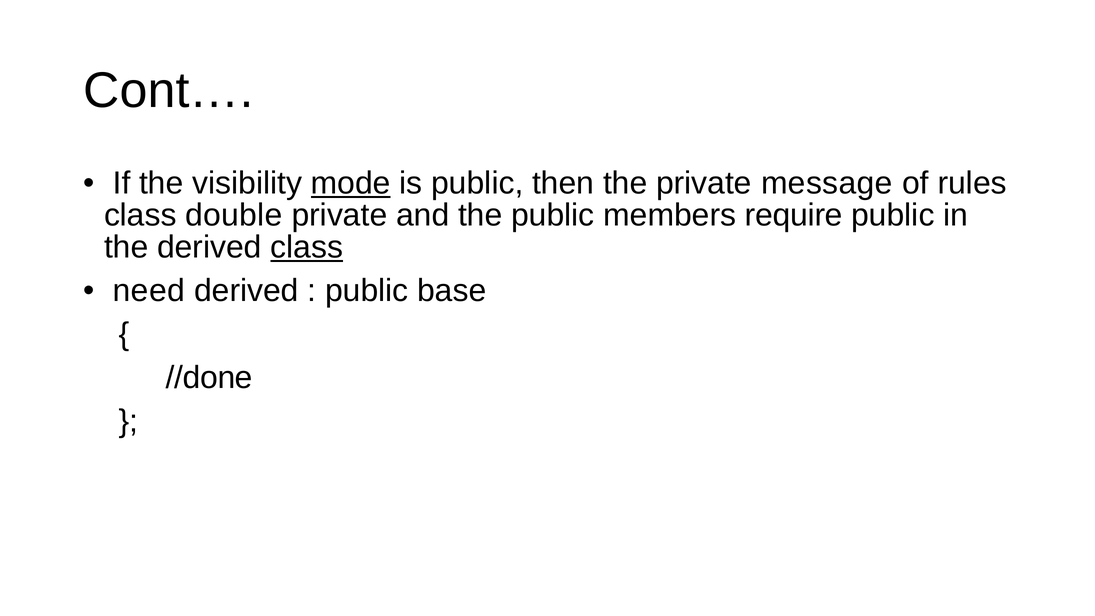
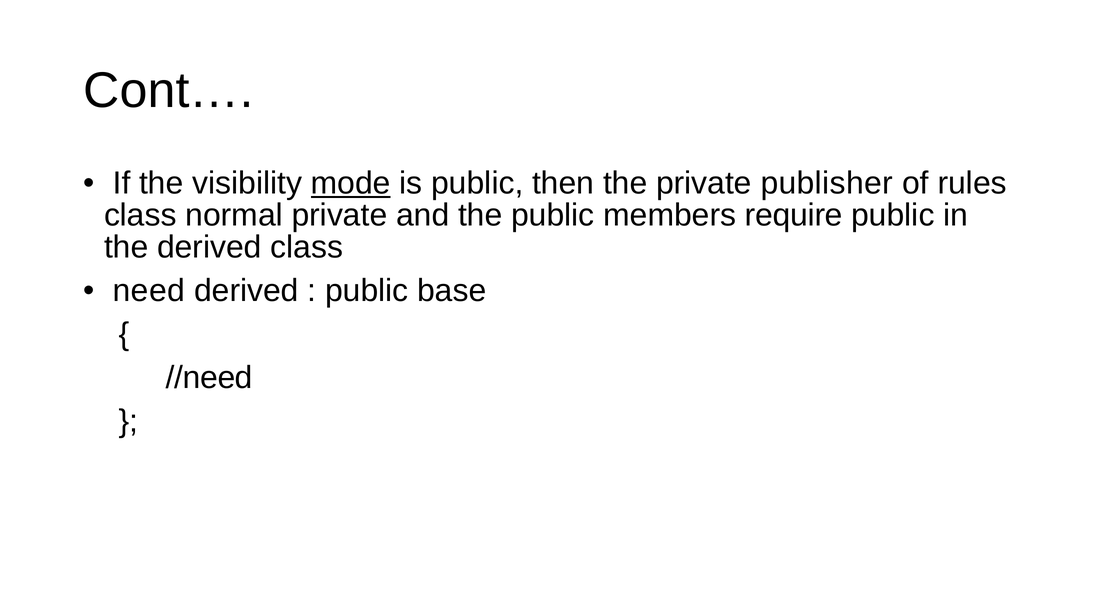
message: message -> publisher
double: double -> normal
class at (307, 247) underline: present -> none
//done: //done -> //need
